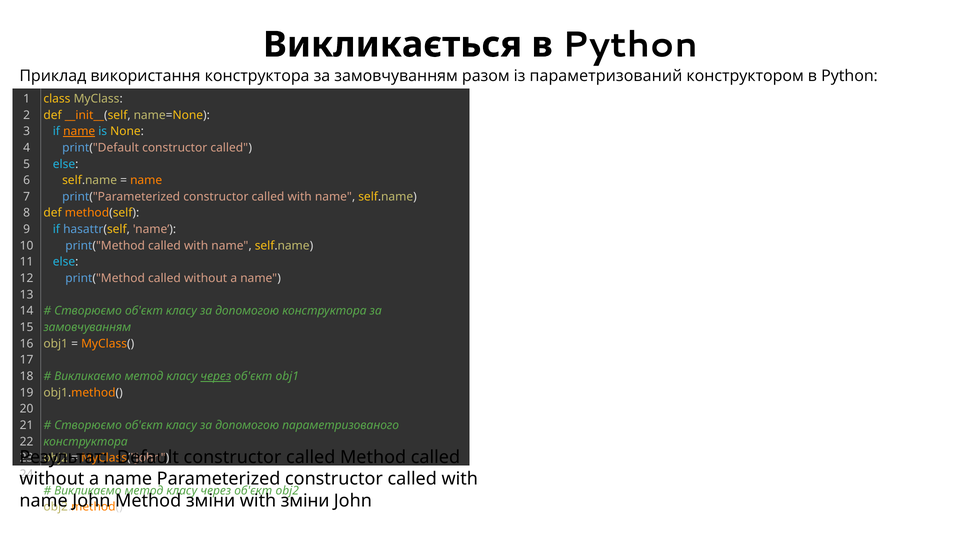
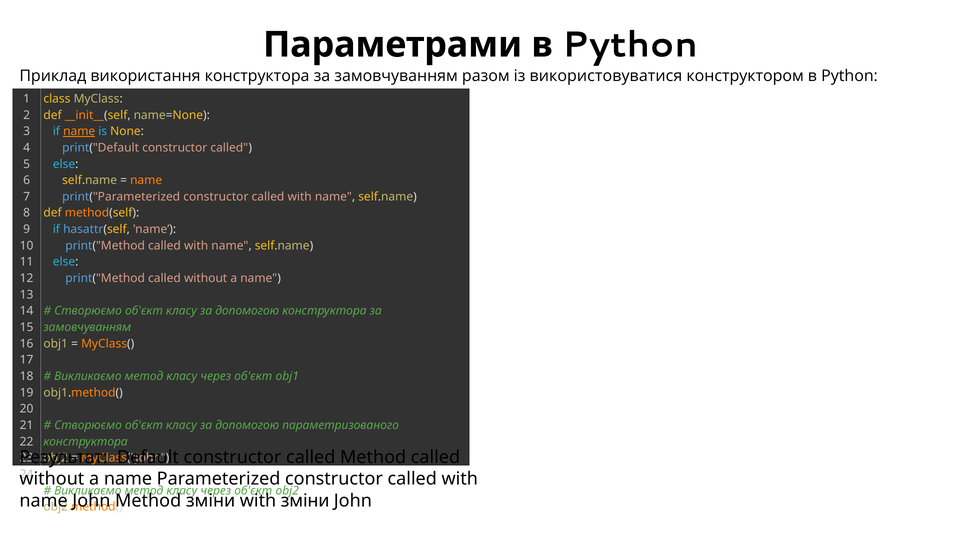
Викликається: Викликається -> Параметрами
параметризований: параметризований -> використовуватися
через at (216, 377) underline: present -> none
